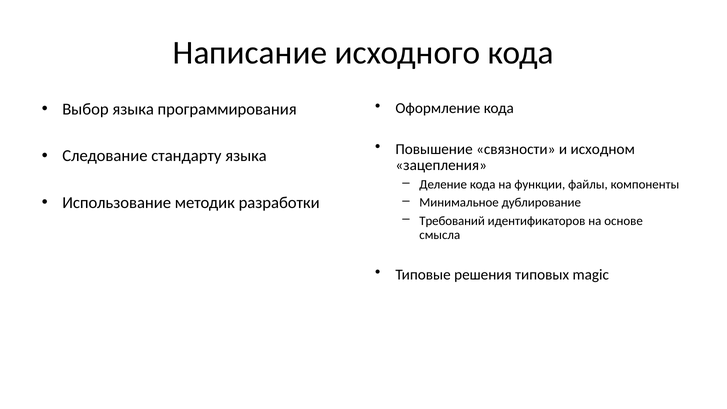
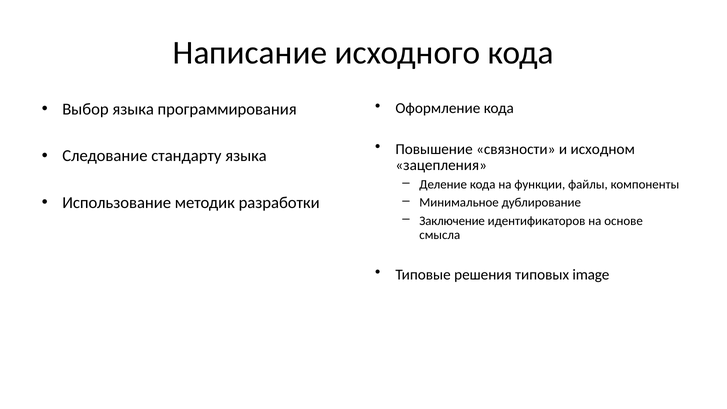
Требований: Требований -> Заключение
magic: magic -> image
